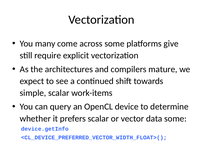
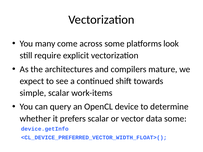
give: give -> look
